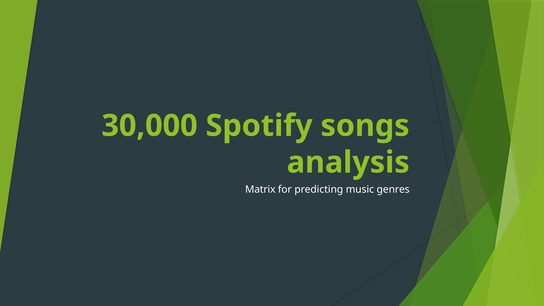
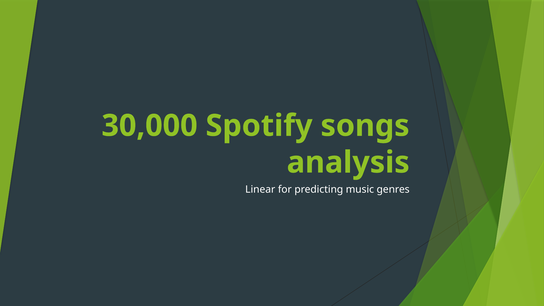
Matrix: Matrix -> Linear
